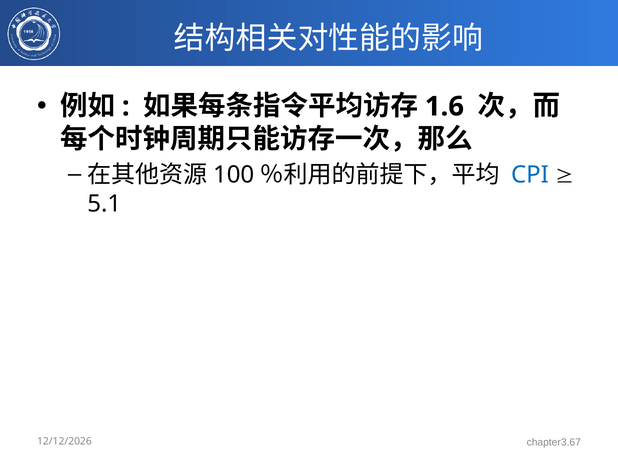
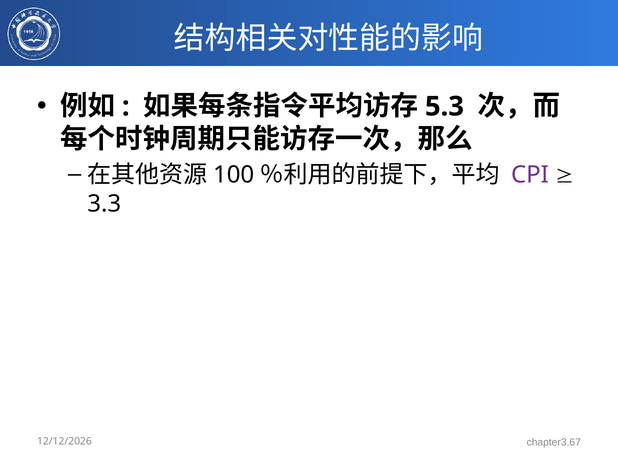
1.6: 1.6 -> 5.3
CPI colour: blue -> purple
5.1: 5.1 -> 3.3
